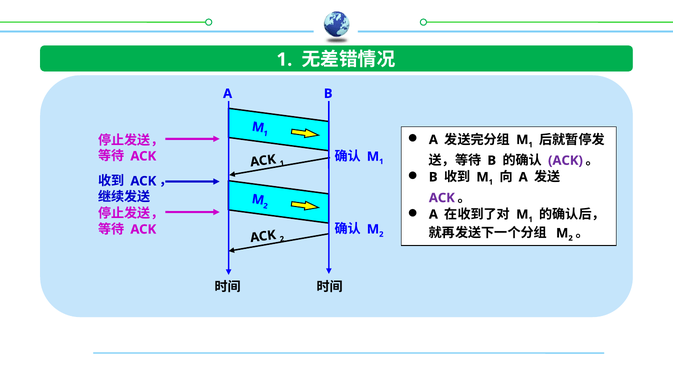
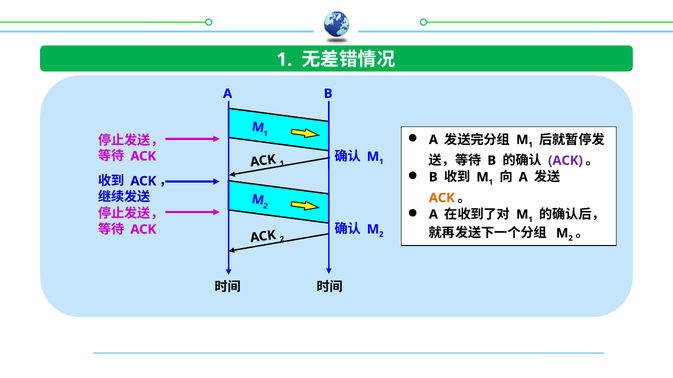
ACK at (442, 198) colour: purple -> orange
